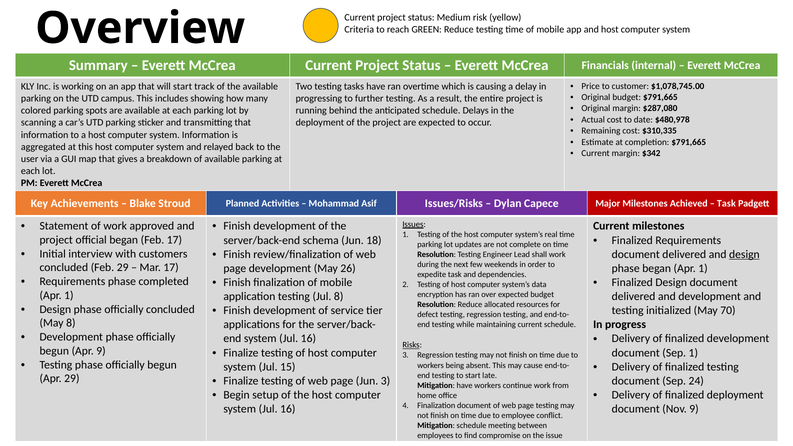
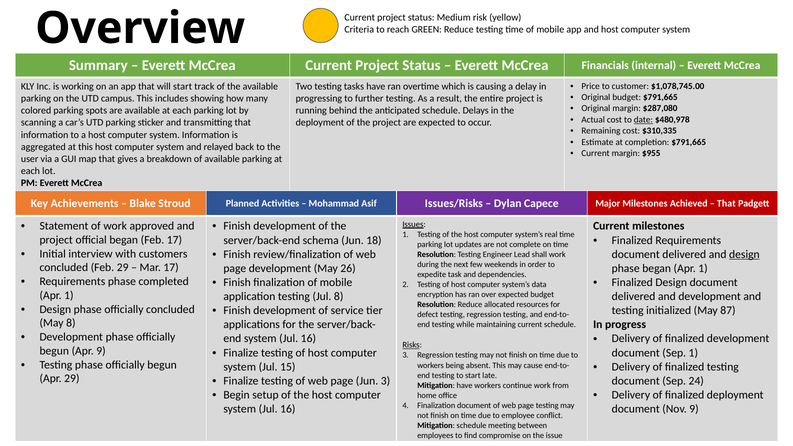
date underline: none -> present
$342: $342 -> $955
Task at (726, 204): Task -> That
70: 70 -> 87
